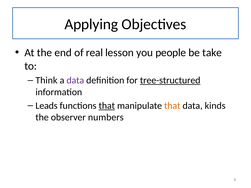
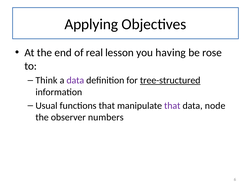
people: people -> having
take: take -> rose
Leads: Leads -> Usual
that at (107, 106) underline: present -> none
that at (172, 106) colour: orange -> purple
kinds: kinds -> node
